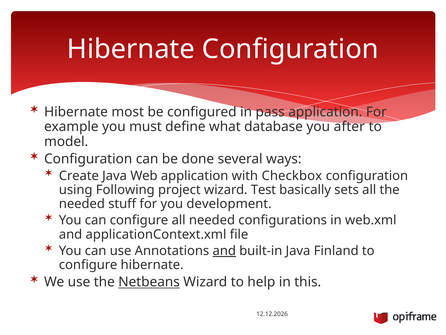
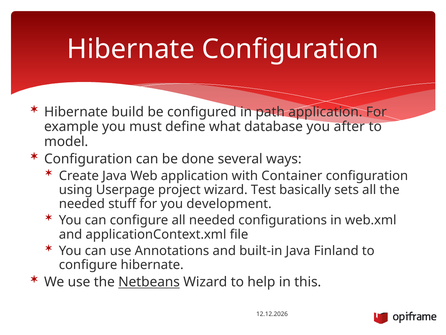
most: most -> build
pass: pass -> path
Checkbox: Checkbox -> Container
Following: Following -> Userpage
and at (224, 251) underline: present -> none
